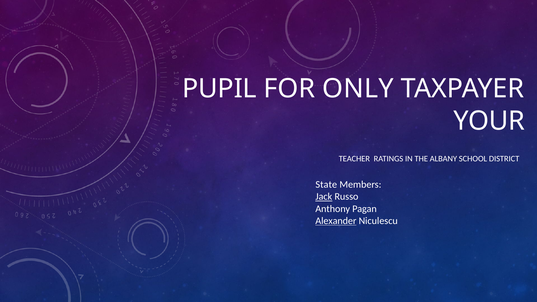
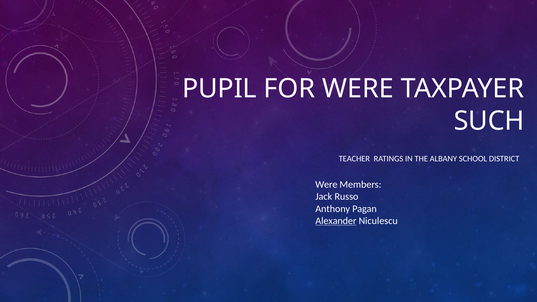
FOR ONLY: ONLY -> WERE
YOUR: YOUR -> SUCH
State at (326, 185): State -> Were
Jack underline: present -> none
